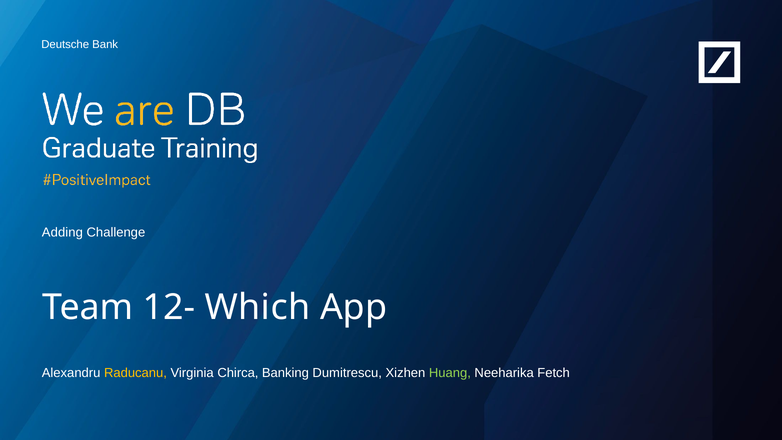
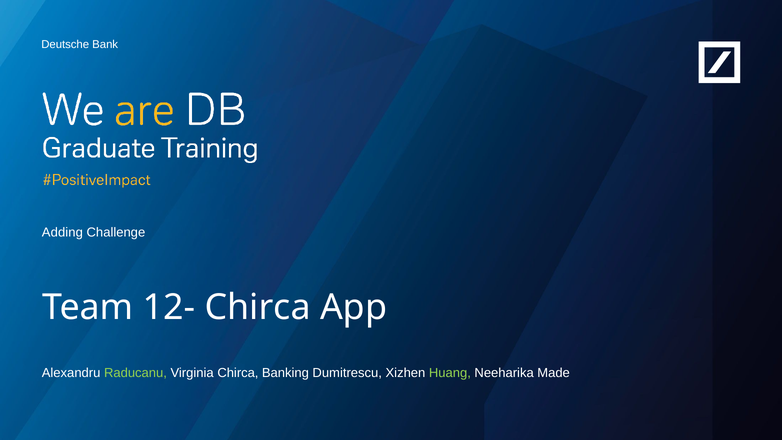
12- Which: Which -> Chirca
Raducanu colour: yellow -> light green
Fetch: Fetch -> Made
